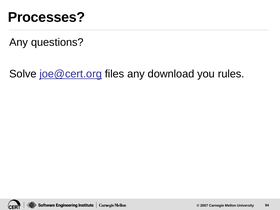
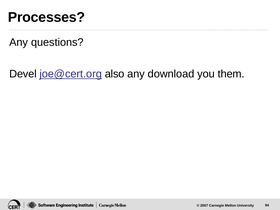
Solve: Solve -> Devel
files: files -> also
rules: rules -> them
